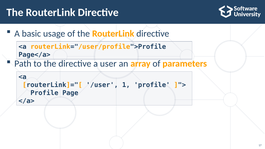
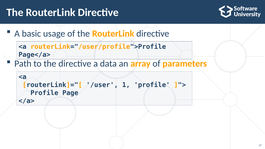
user: user -> data
